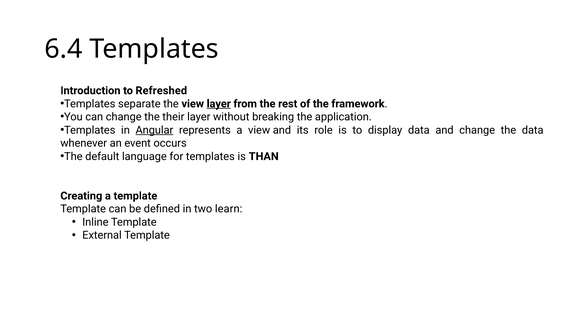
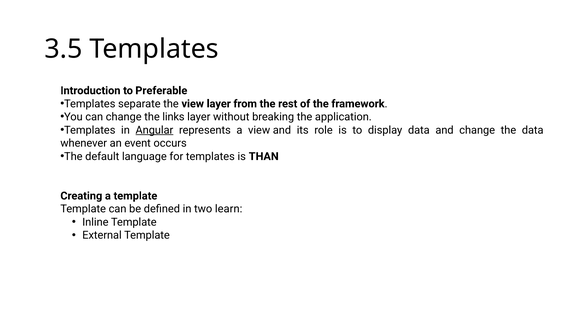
6.4: 6.4 -> 3.5
Refreshed: Refreshed -> Preferable
layer at (219, 104) underline: present -> none
their: their -> links
